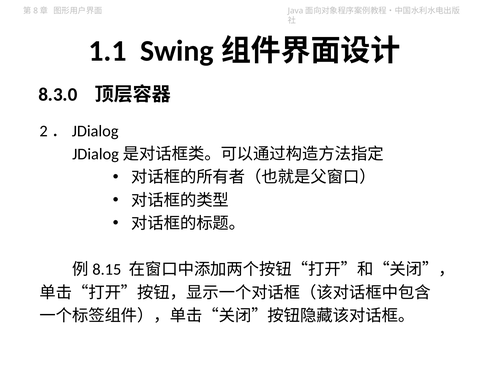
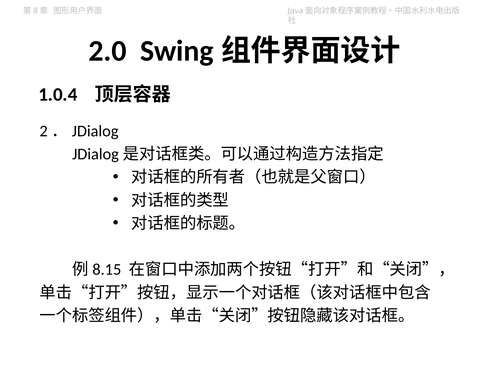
1.1: 1.1 -> 2.0
8.3.0: 8.3.0 -> 1.0.4
